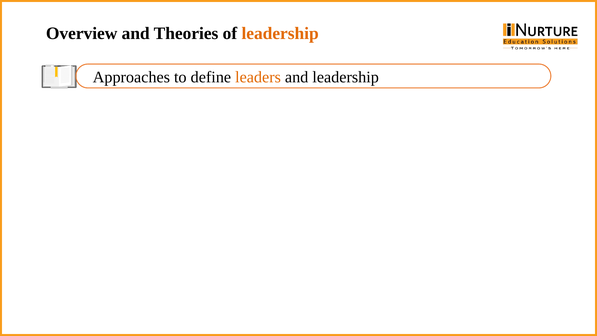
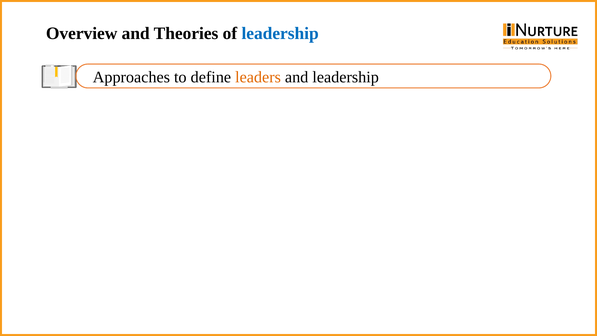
leadership at (280, 33) colour: orange -> blue
